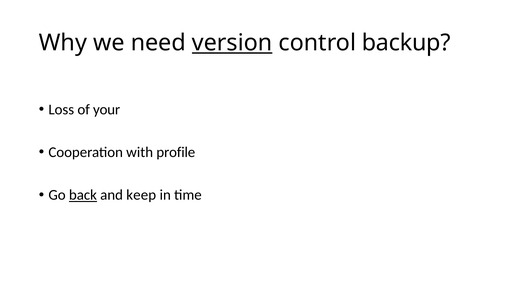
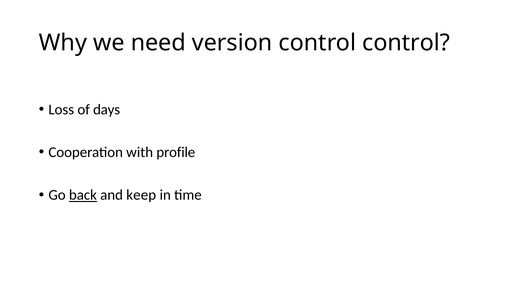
version underline: present -> none
control backup: backup -> control
your: your -> days
